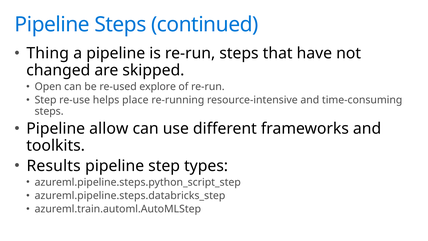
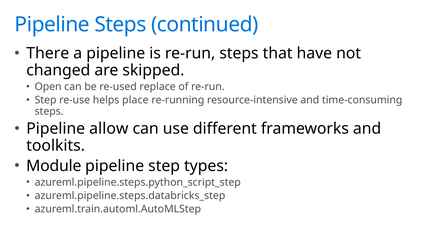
Thing: Thing -> There
explore: explore -> replace
Results: Results -> Module
